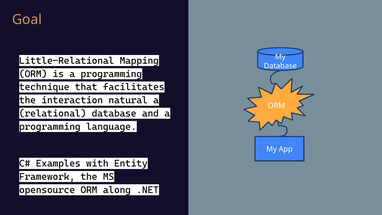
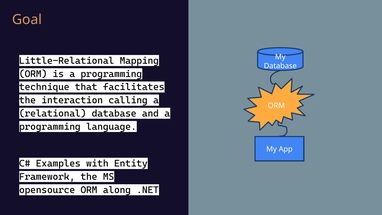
natural: natural -> calling
